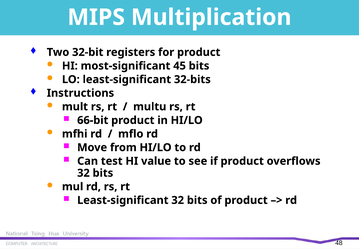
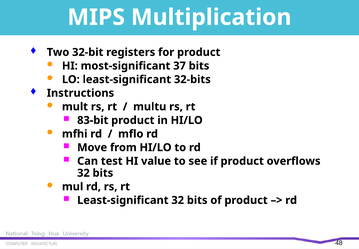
45: 45 -> 37
66-bit: 66-bit -> 83-bit
